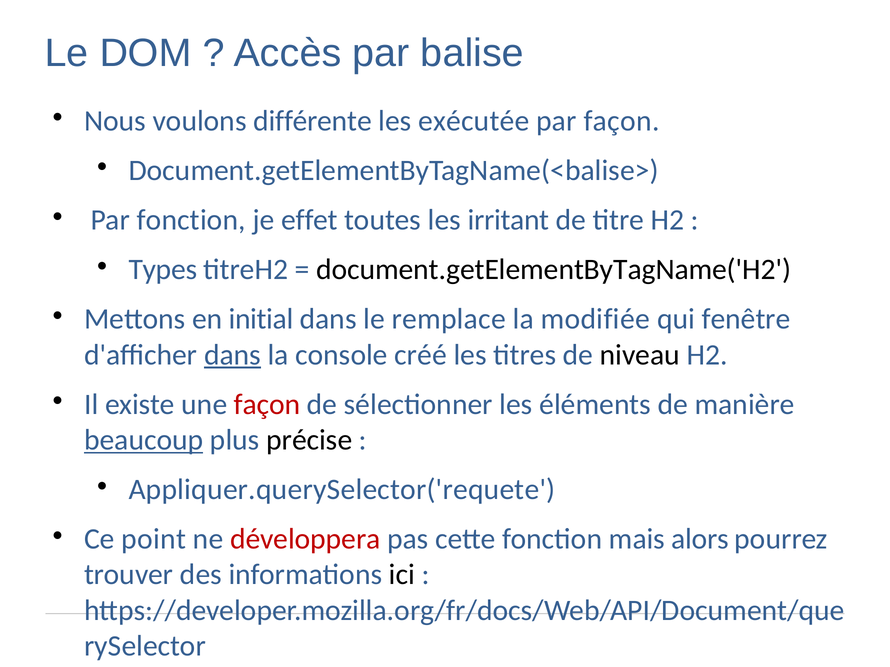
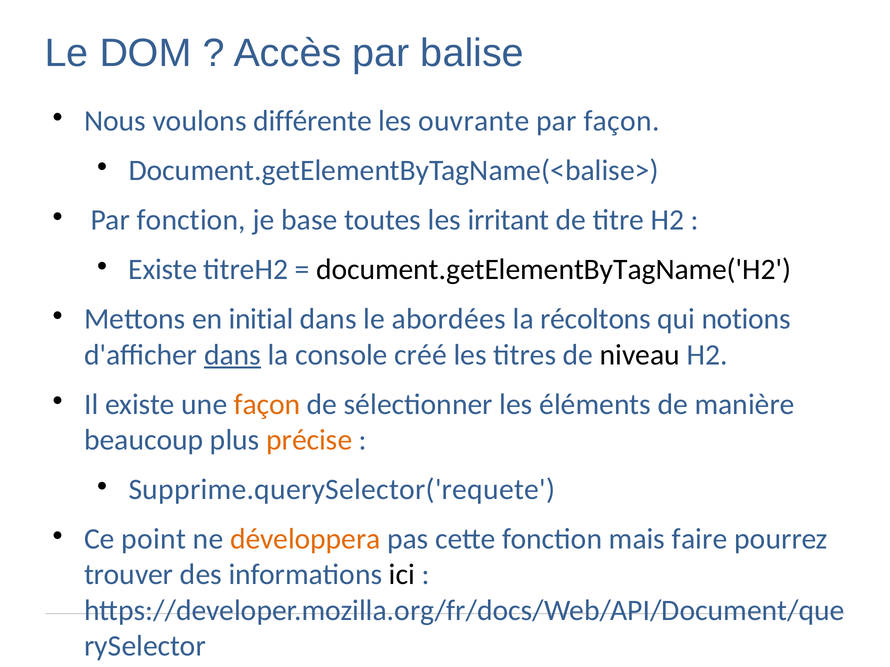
exécutée: exécutée -> ouvrante
effet: effet -> base
Types at (163, 270): Types -> Existe
remplace: remplace -> abordées
modifiée: modifiée -> récoltons
fenêtre: fenêtre -> notions
façon at (267, 405) colour: red -> orange
beaucoup underline: present -> none
précise colour: black -> orange
Appliquer.querySelector('requete: Appliquer.querySelector('requete -> Supprime.querySelector('requete
développera colour: red -> orange
alors: alors -> faire
